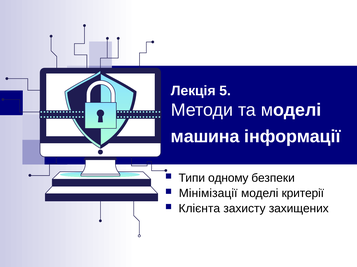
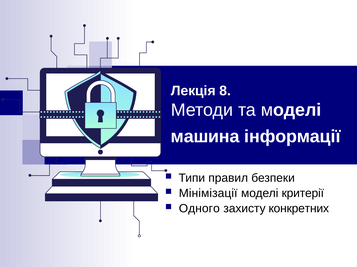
5: 5 -> 8
одному: одному -> правил
Клієнта: Клієнта -> Одного
захищених: захищених -> конкретних
